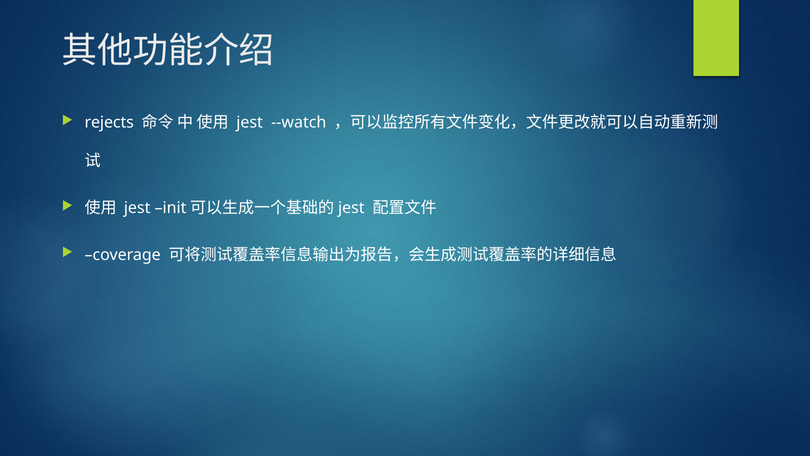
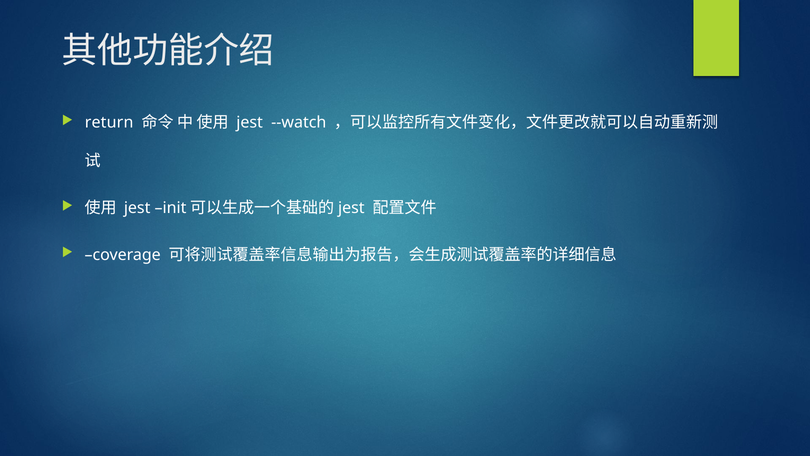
rejects: rejects -> return
